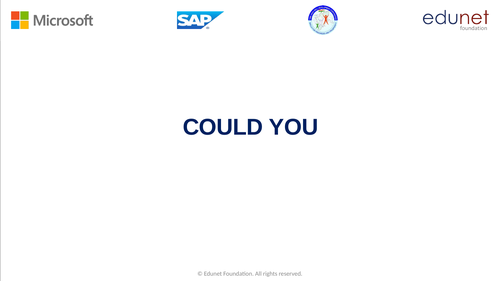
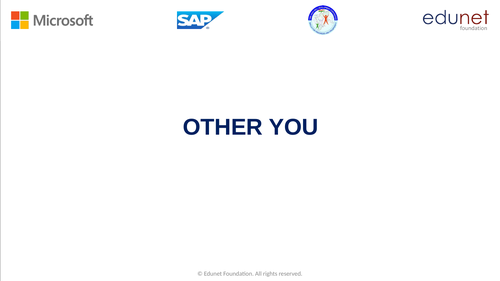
COULD: COULD -> OTHER
